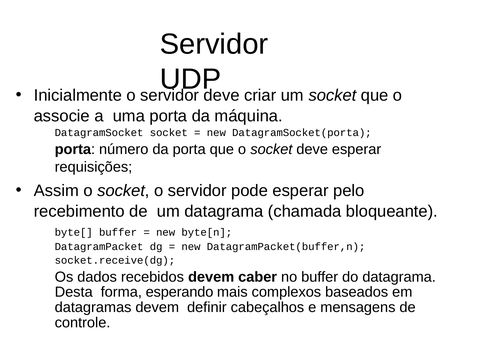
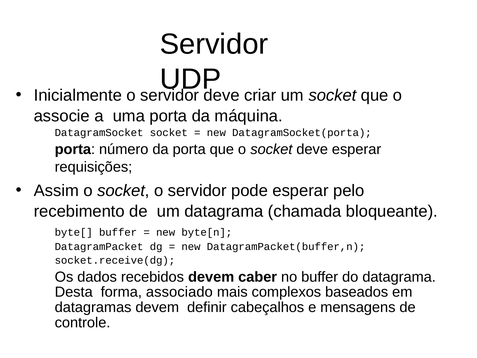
esperando: esperando -> associado
